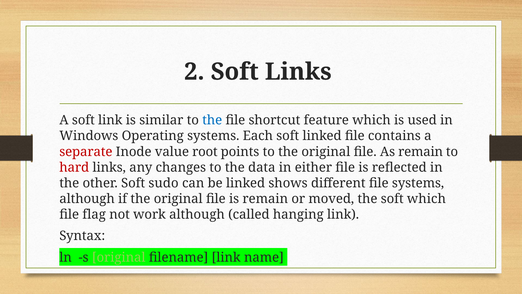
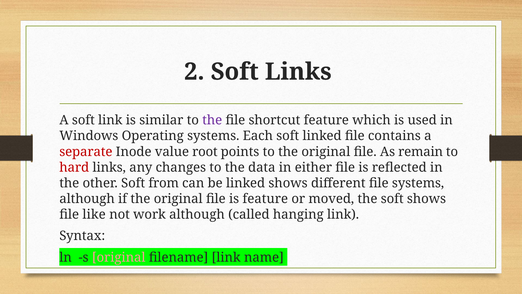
the at (212, 120) colour: blue -> purple
sudo: sudo -> from
is remain: remain -> feature
soft which: which -> shows
flag: flag -> like
original at (119, 257) colour: light green -> pink
